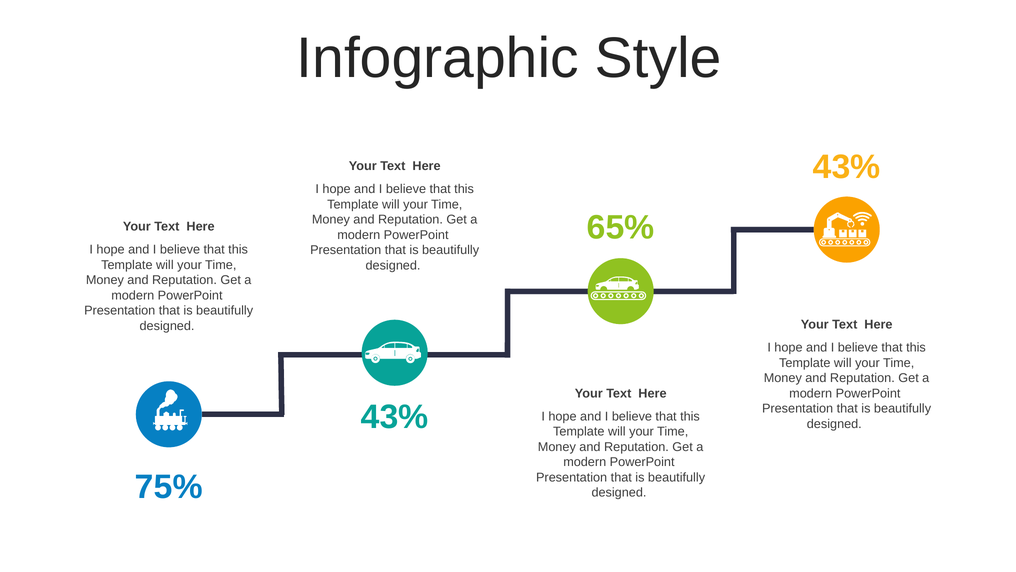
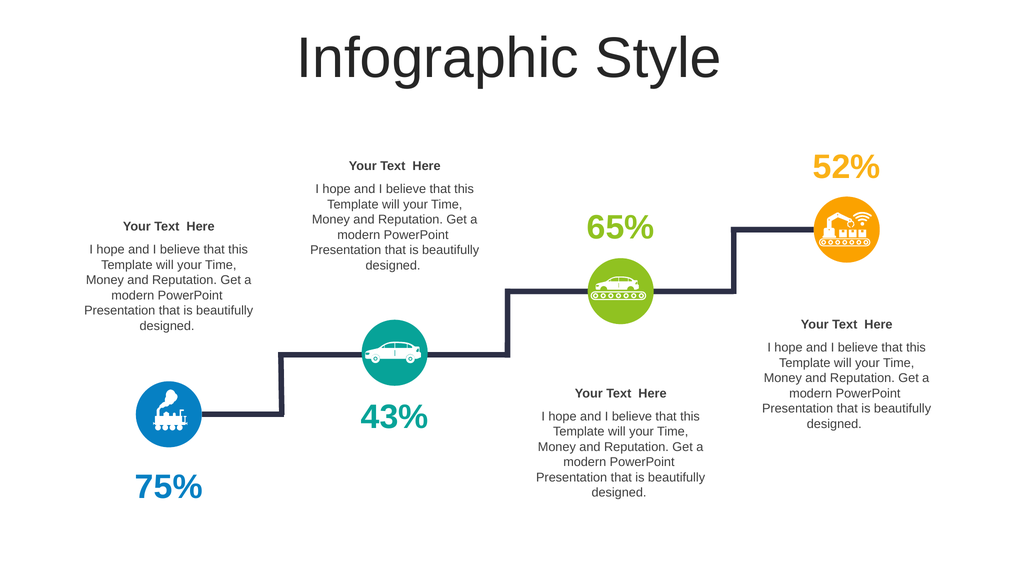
43% at (847, 167): 43% -> 52%
